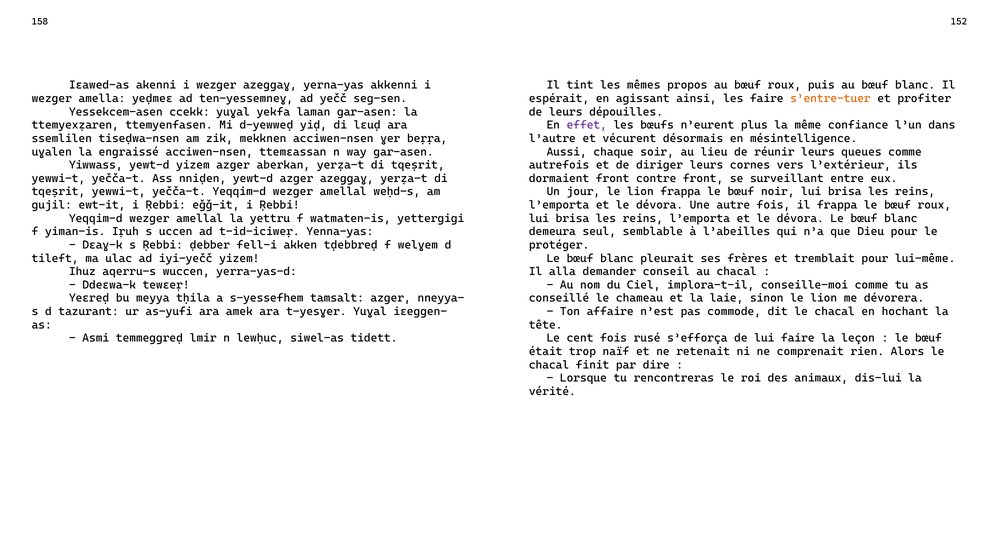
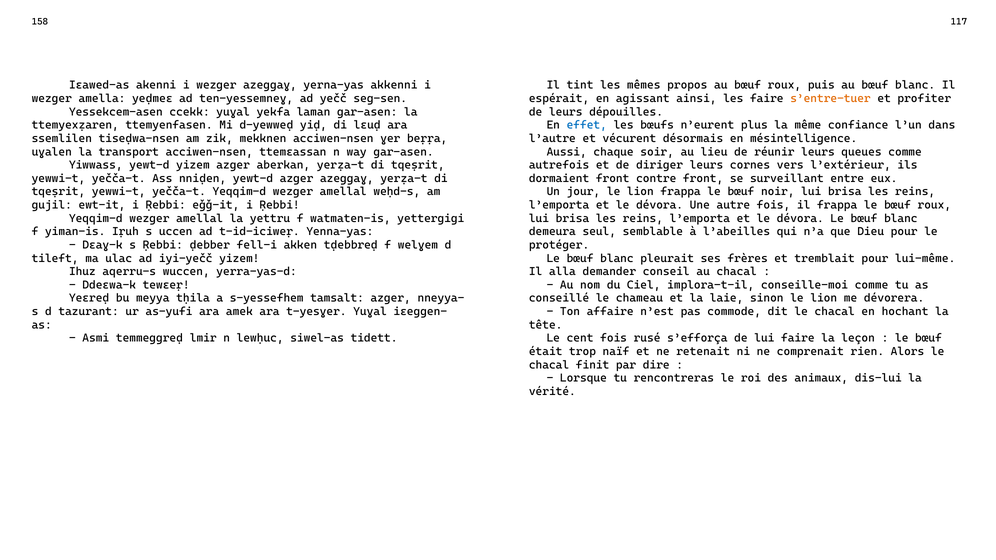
152: 152 -> 117
effet colour: purple -> blue
engraissé: engraissé -> transport
